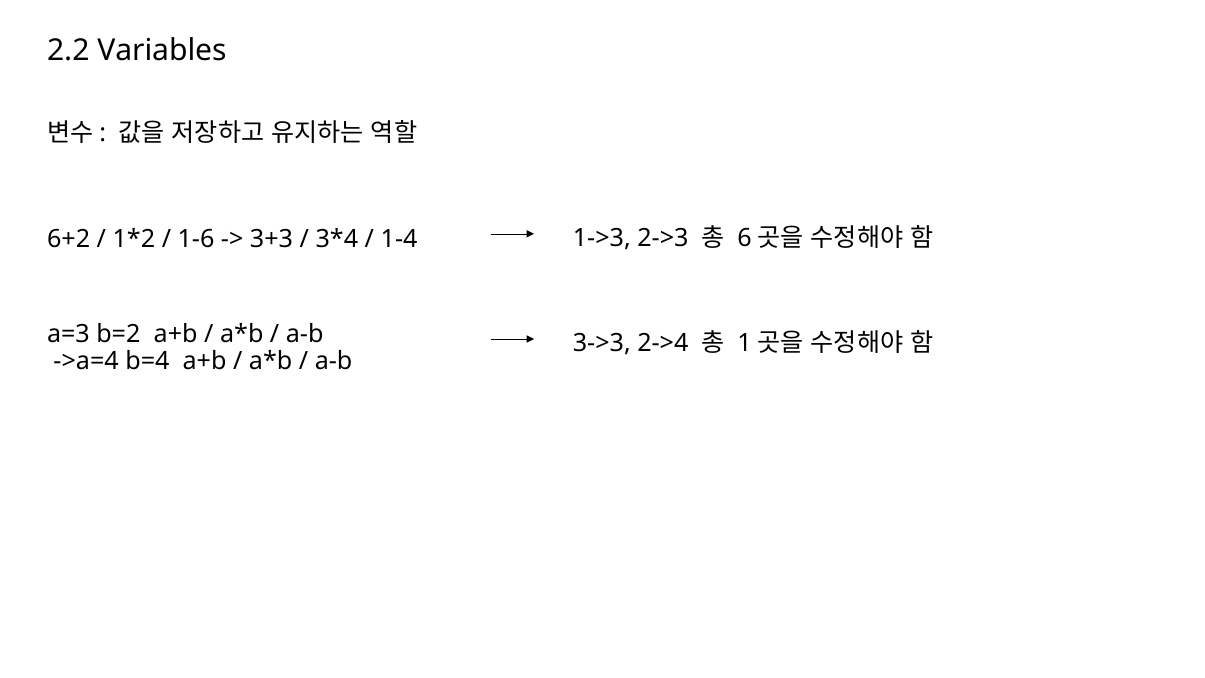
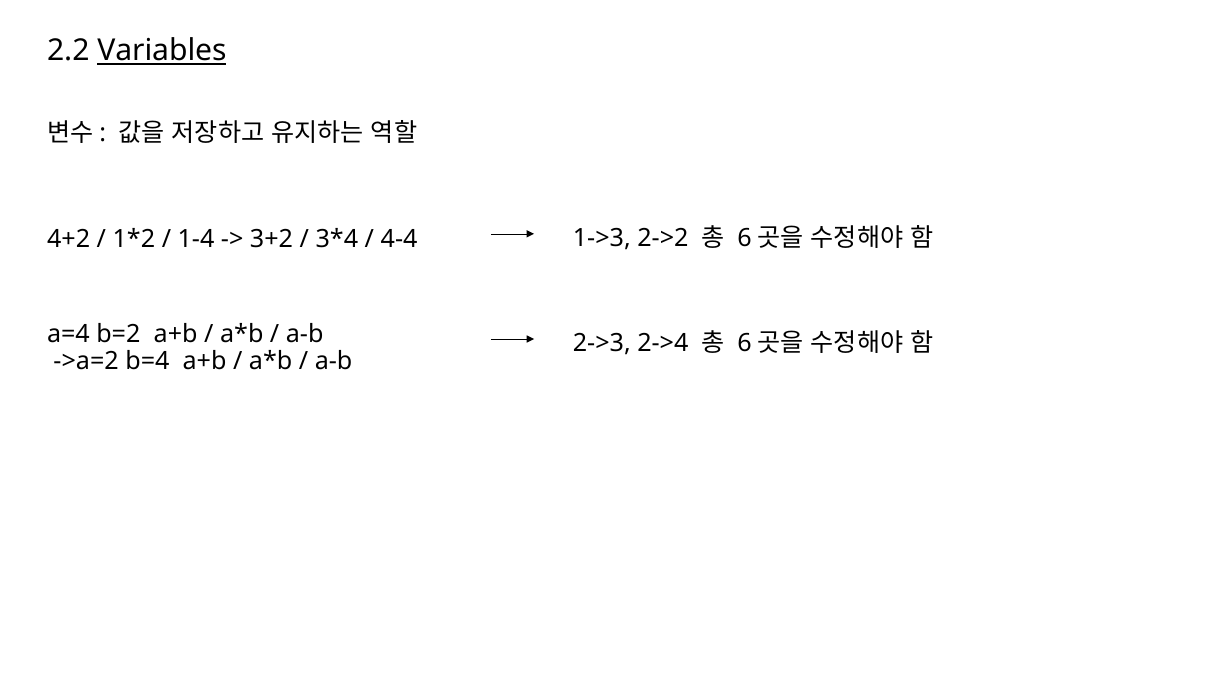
Variables underline: none -> present
6+2: 6+2 -> 4+2
1-6: 1-6 -> 1-4
3+3: 3+3 -> 3+2
1-4: 1-4 -> 4-4
2->3: 2->3 -> 2->2
a=3: a=3 -> a=4
3->3: 3->3 -> 2->3
1 at (744, 344): 1 -> 6
->a=4: ->a=4 -> ->a=2
